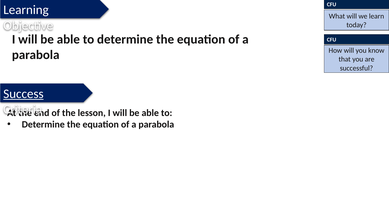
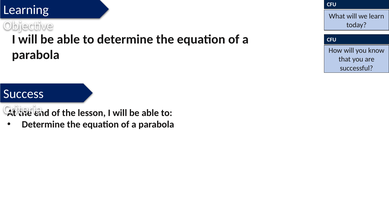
Success underline: present -> none
